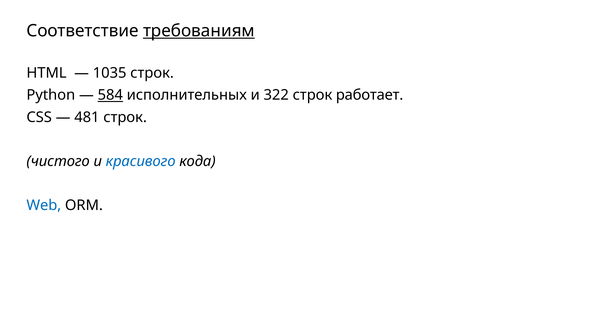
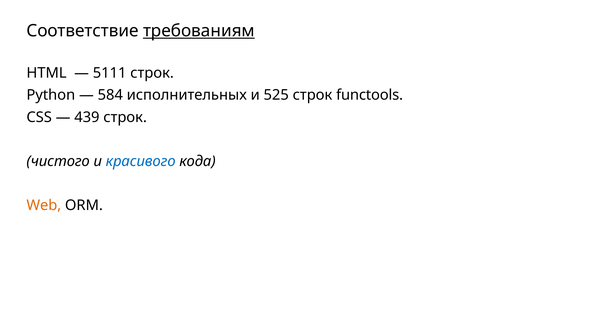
1035: 1035 -> 5111
584 underline: present -> none
322: 322 -> 525
работает: работает -> functools
481: 481 -> 439
Web colour: blue -> orange
